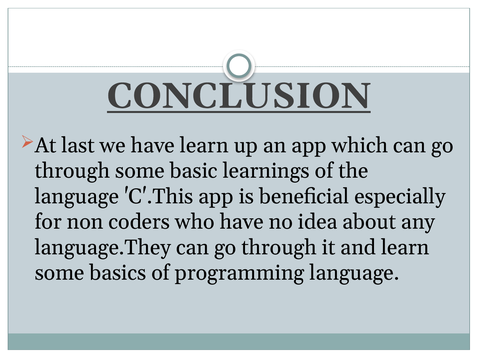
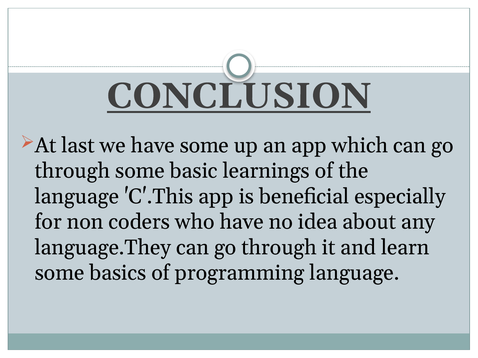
have learn: learn -> some
